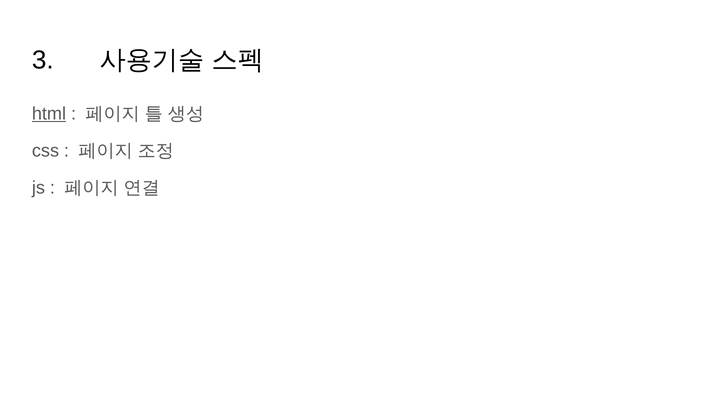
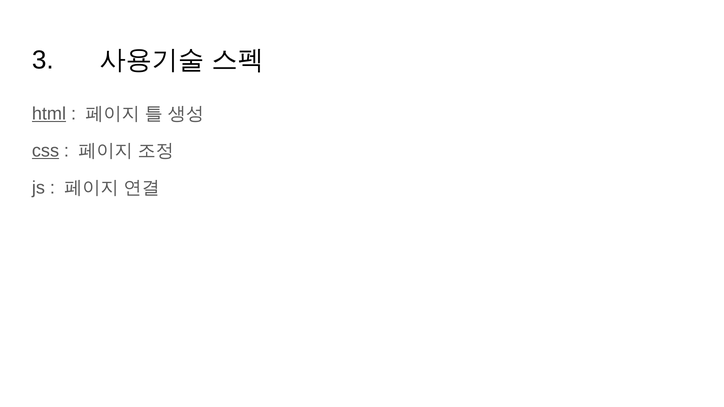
css underline: none -> present
